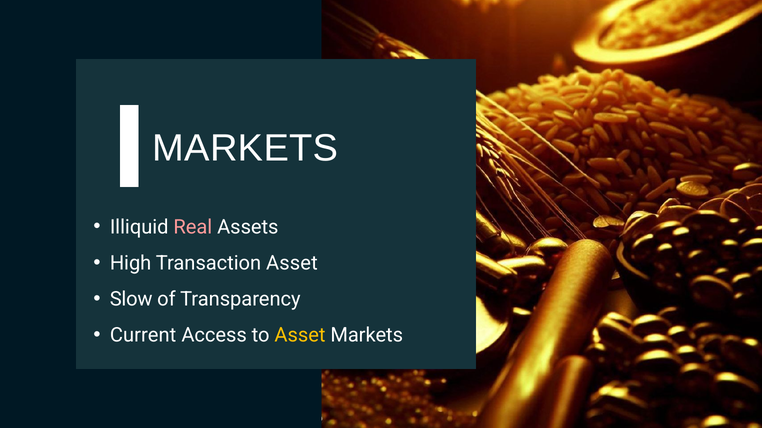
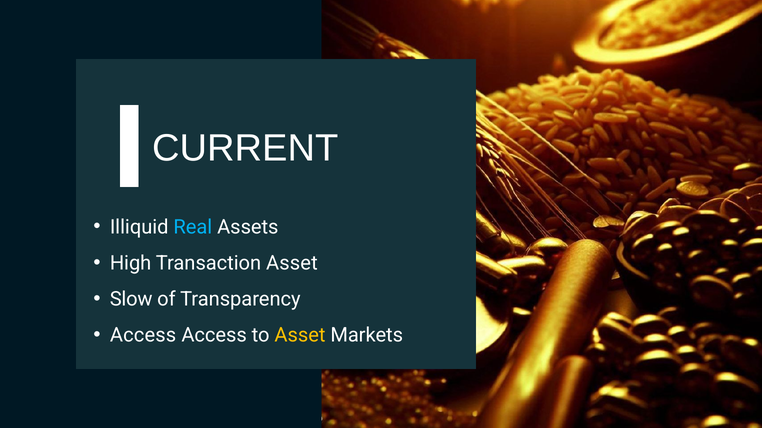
MARKETS at (245, 148): MARKETS -> CURRENT
Real colour: pink -> light blue
Current at (143, 336): Current -> Access
